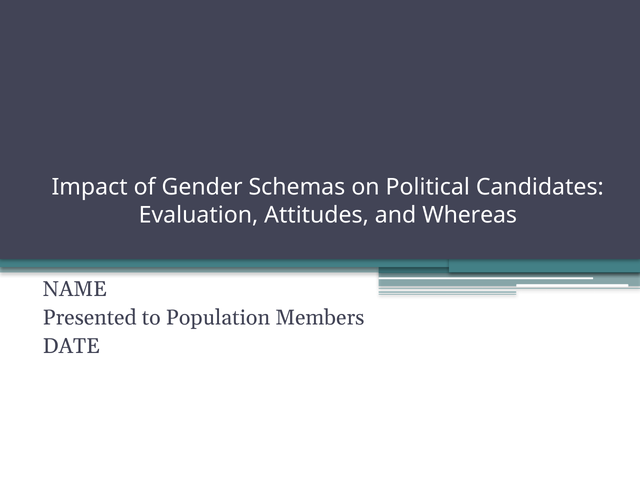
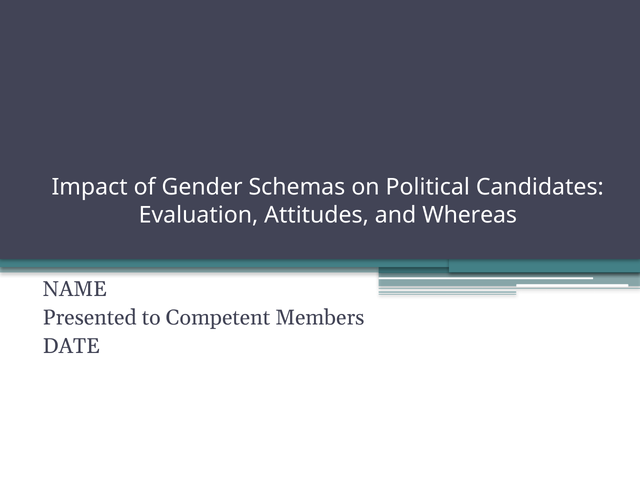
Population: Population -> Competent
